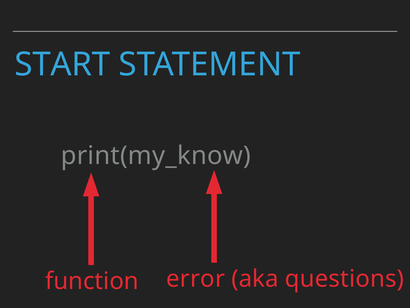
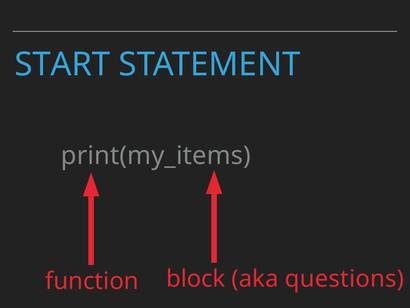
print(my_know: print(my_know -> print(my_items
error: error -> block
